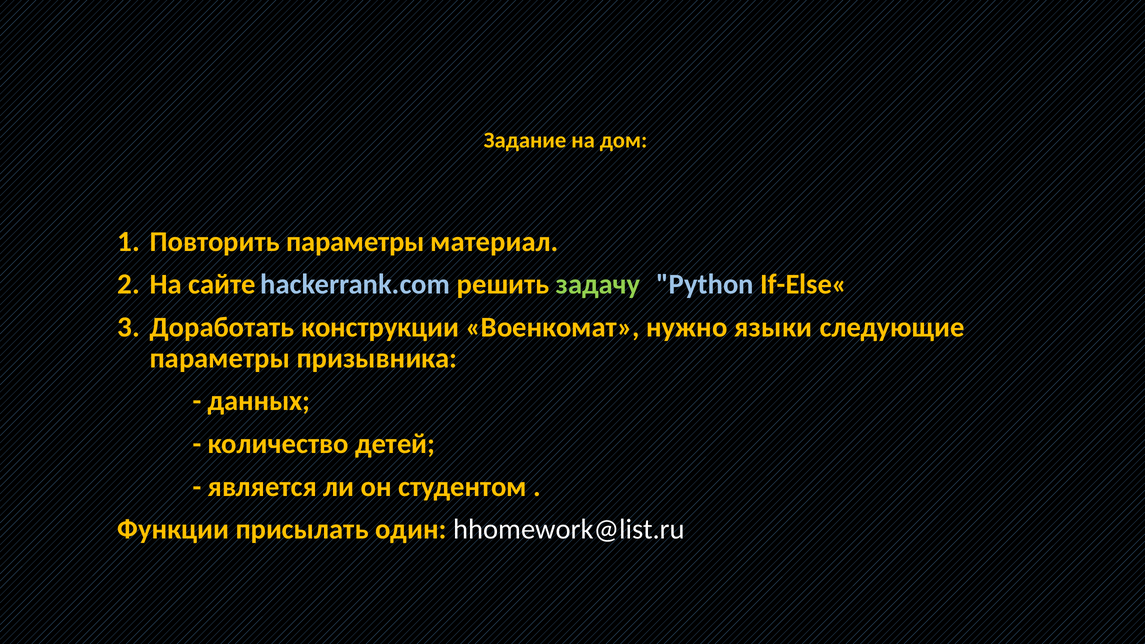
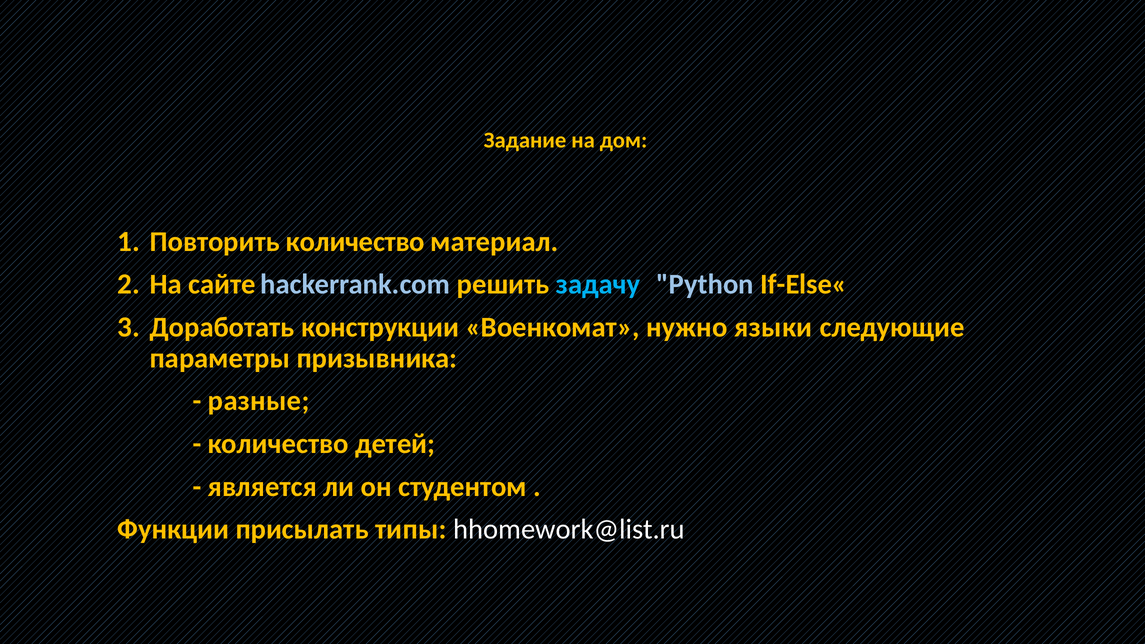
Повторить параметры: параметры -> количество
задачу colour: light green -> light blue
данных: данных -> разные
один: один -> типы
